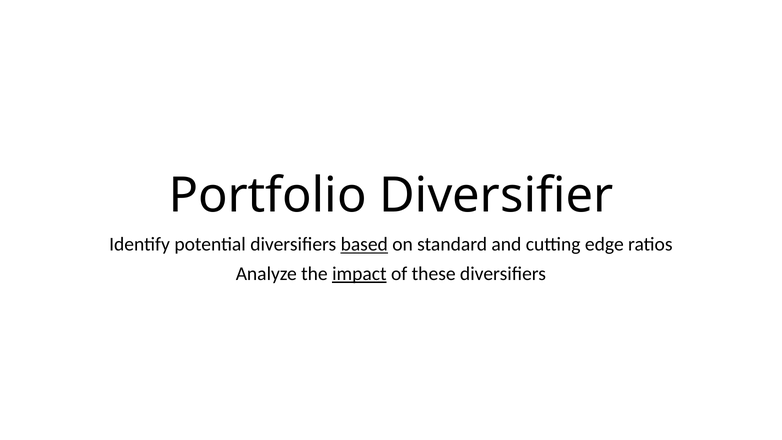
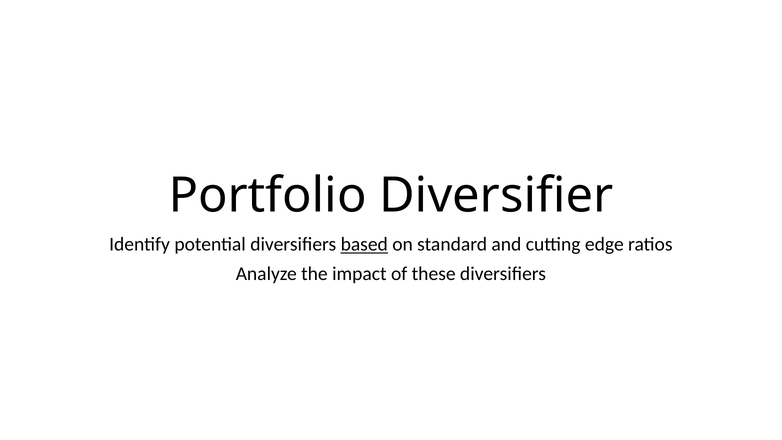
impact underline: present -> none
